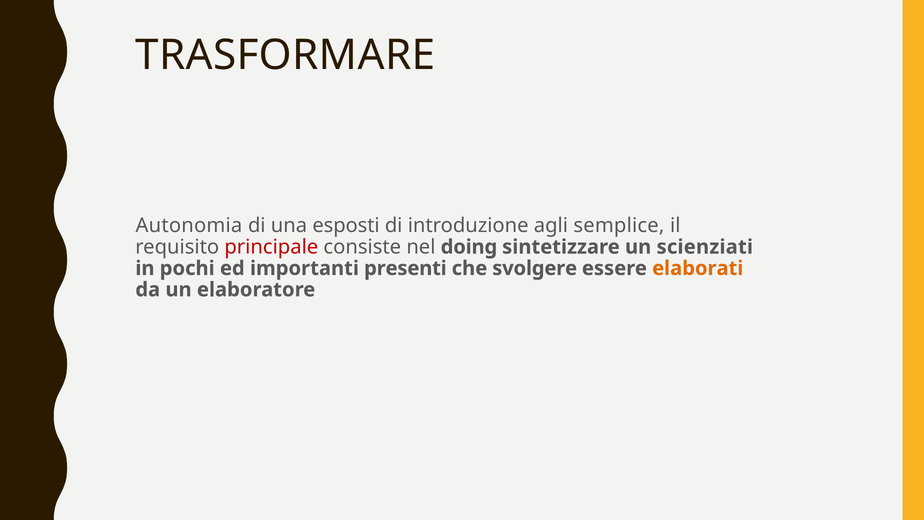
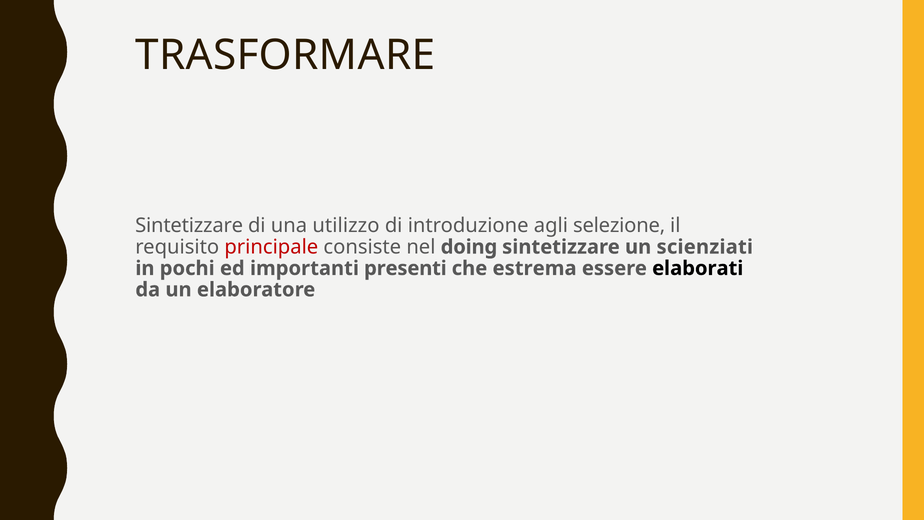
Autonomia at (189, 226): Autonomia -> Sintetizzare
esposti: esposti -> utilizzo
semplice: semplice -> selezione
svolgere: svolgere -> estrema
elaborati colour: orange -> black
